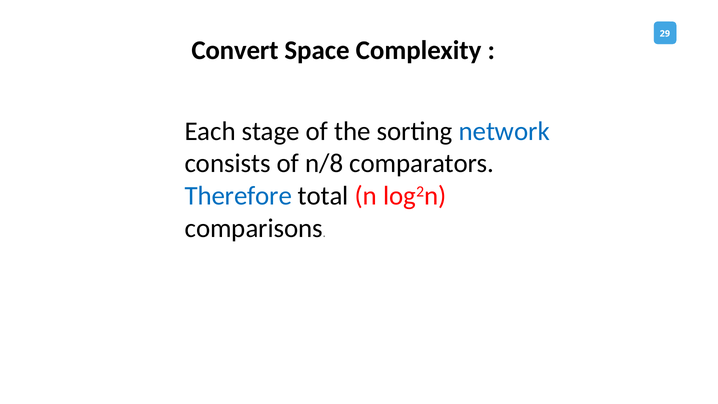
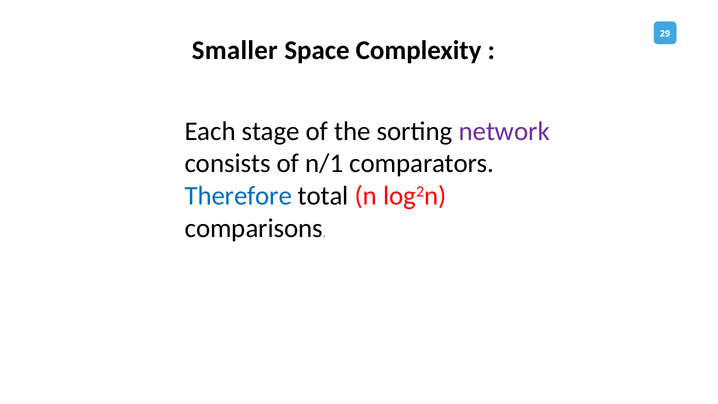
Convert: Convert -> Smaller
network colour: blue -> purple
n/8: n/8 -> n/1
